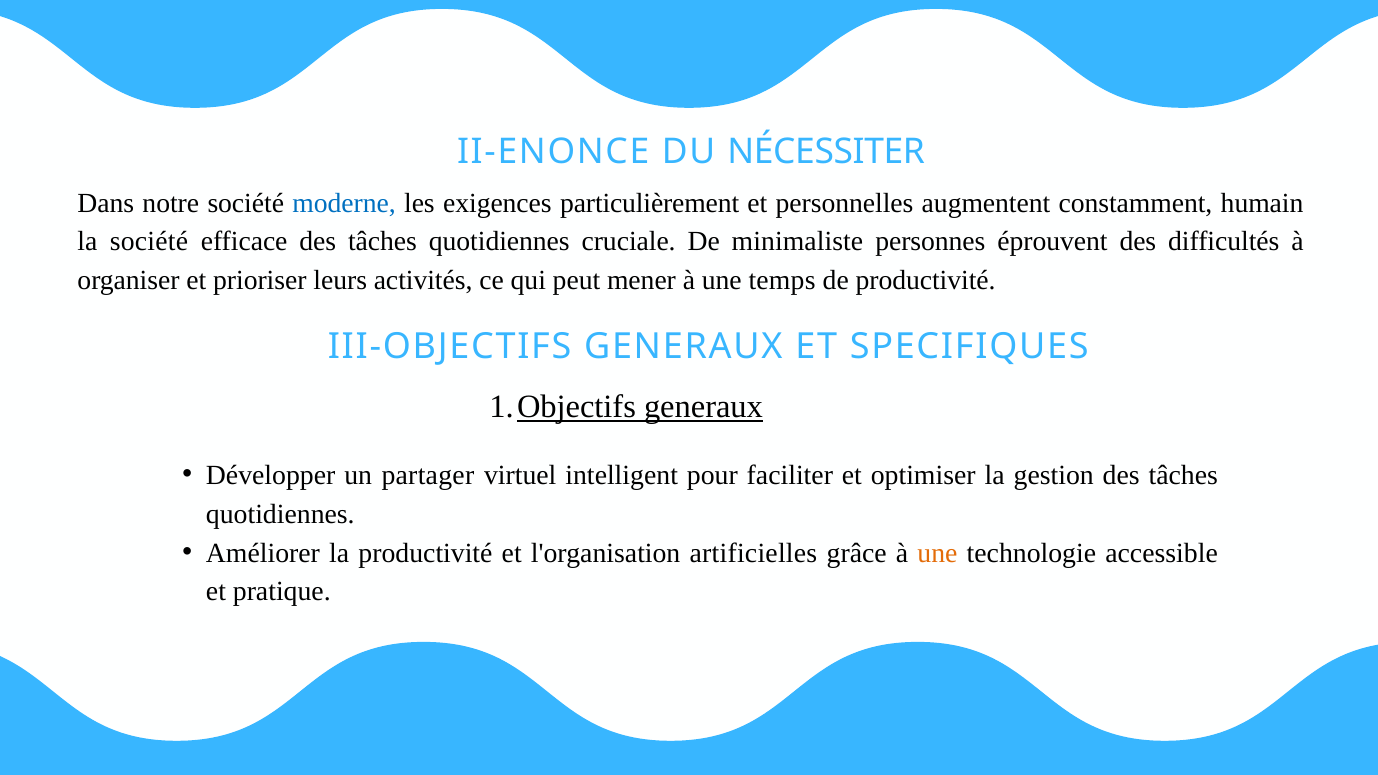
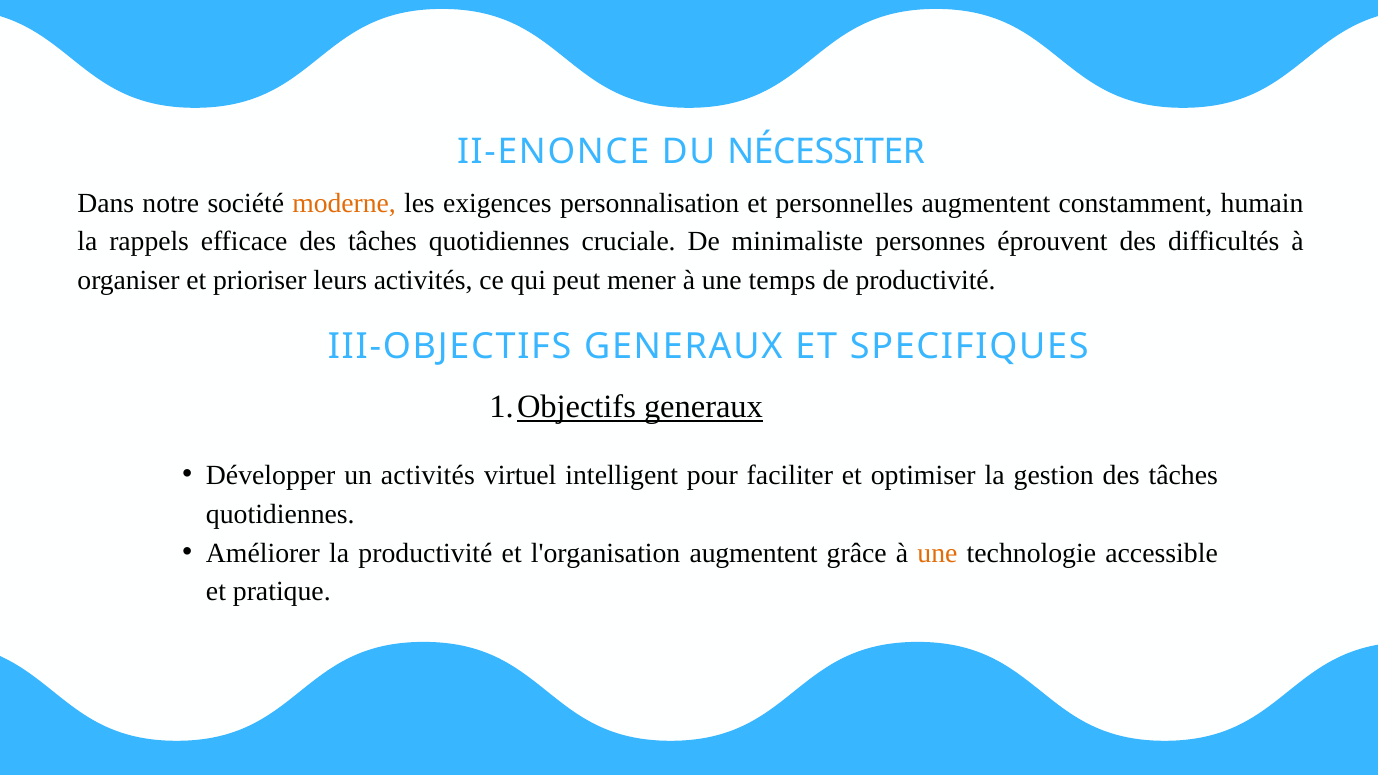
moderne colour: blue -> orange
particulièrement: particulièrement -> personnalisation
la société: société -> rappels
un partager: partager -> activités
l'organisation artificielles: artificielles -> augmentent
